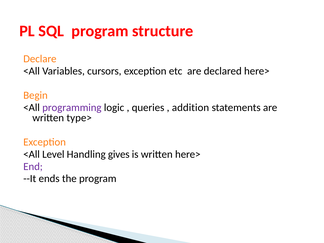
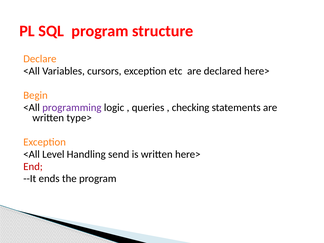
addition: addition -> checking
gives: gives -> send
End colour: purple -> red
